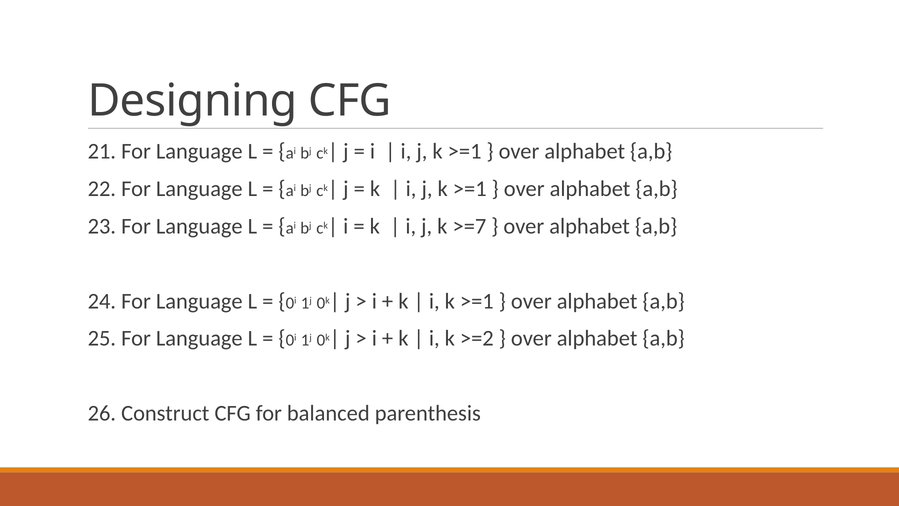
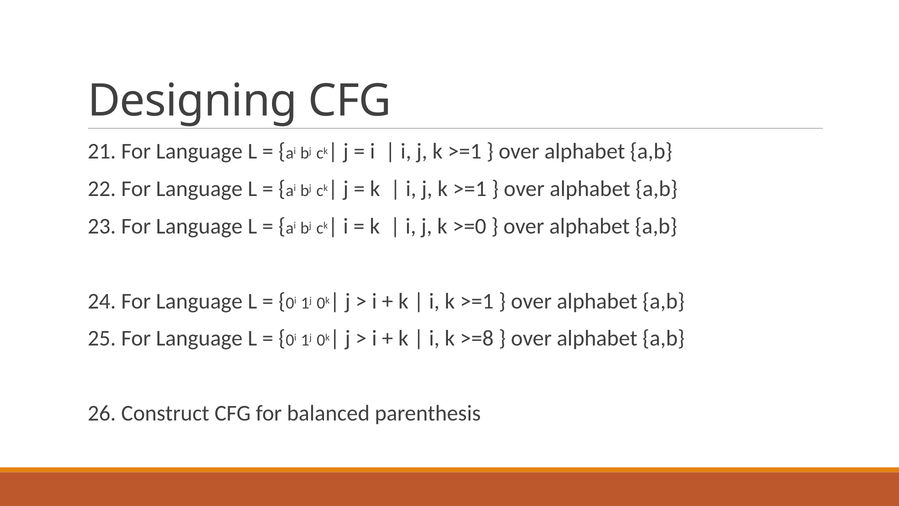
>=7: >=7 -> >=0
>=2: >=2 -> >=8
